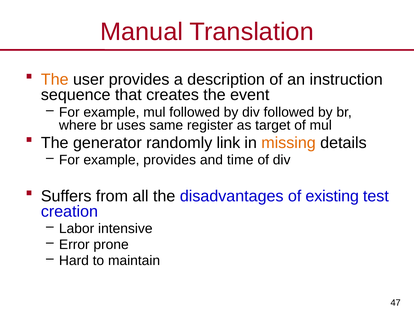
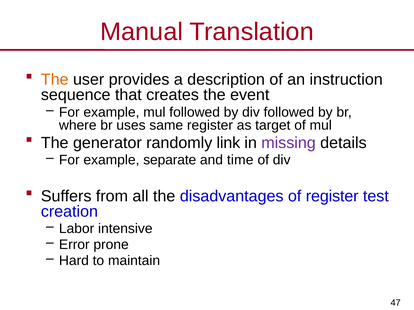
missing colour: orange -> purple
example provides: provides -> separate
of existing: existing -> register
